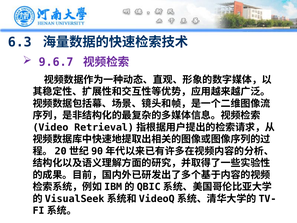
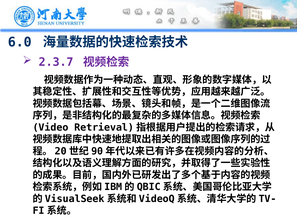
6.3: 6.3 -> 6.0
9.6.7: 9.6.7 -> 2.3.7
